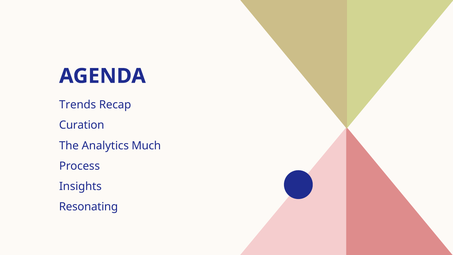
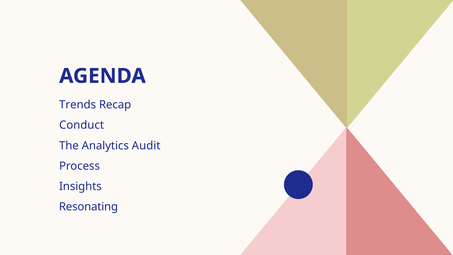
Curation: Curation -> Conduct
Much: Much -> Audit
